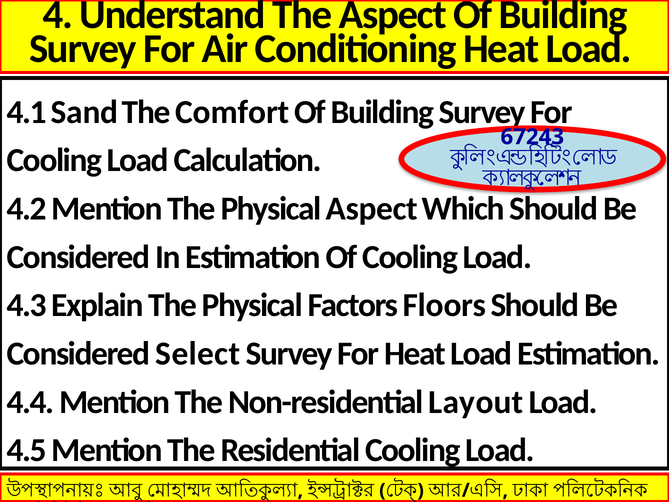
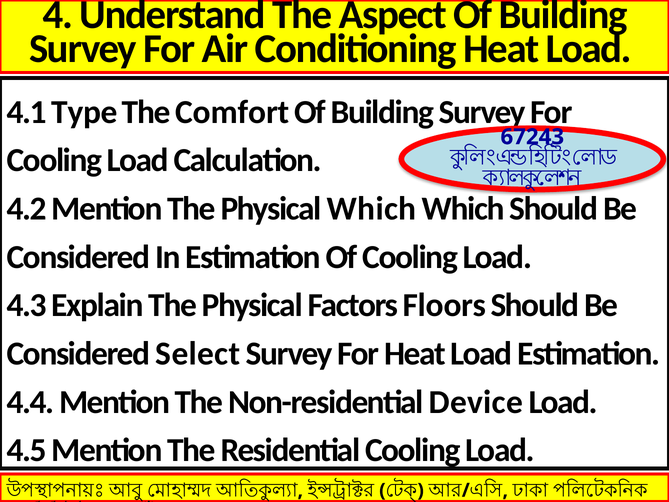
Sand: Sand -> Type
Physical Aspect: Aspect -> Which
Layout: Layout -> Device
